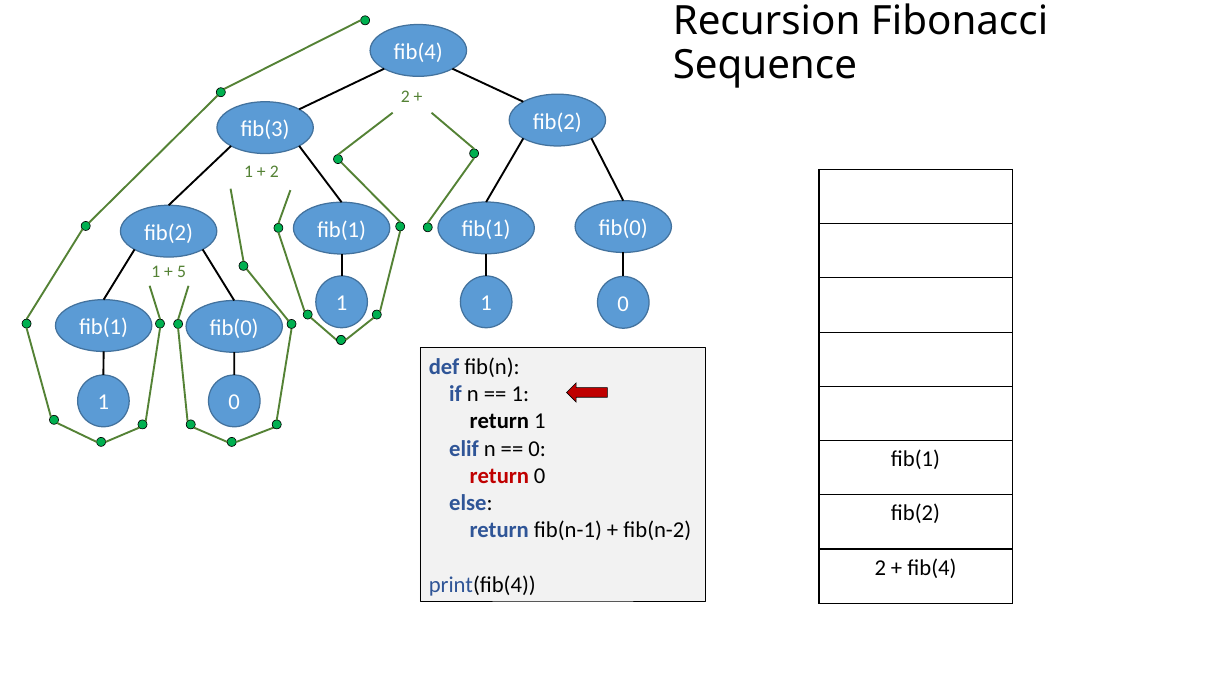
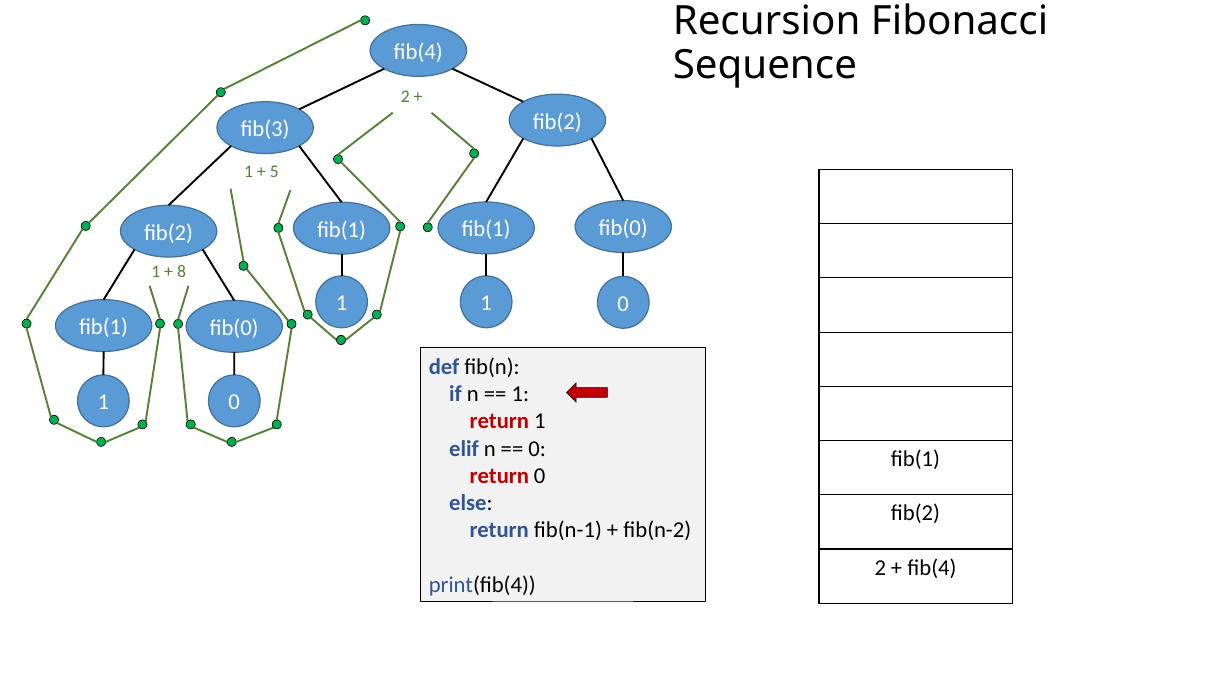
2 at (274, 172): 2 -> 5
5: 5 -> 8
return at (499, 421) colour: black -> red
